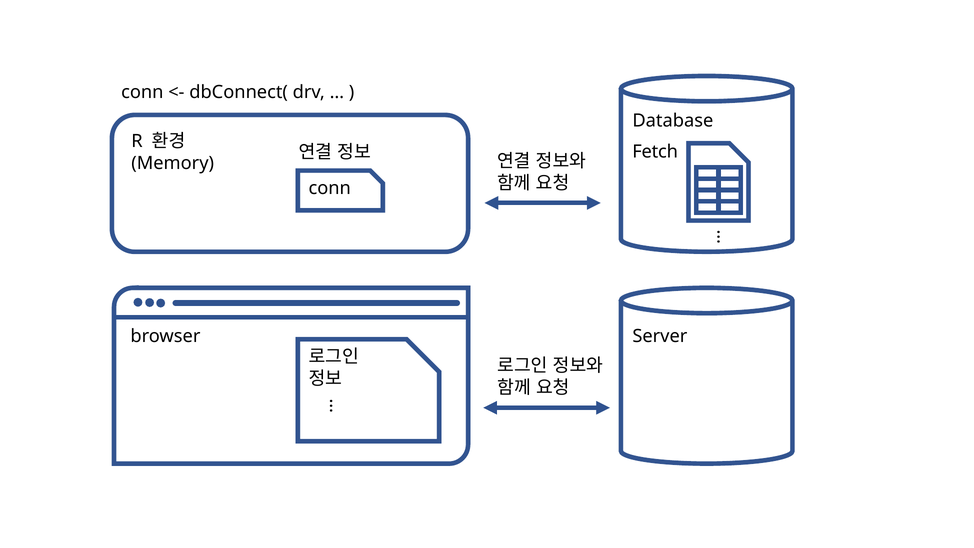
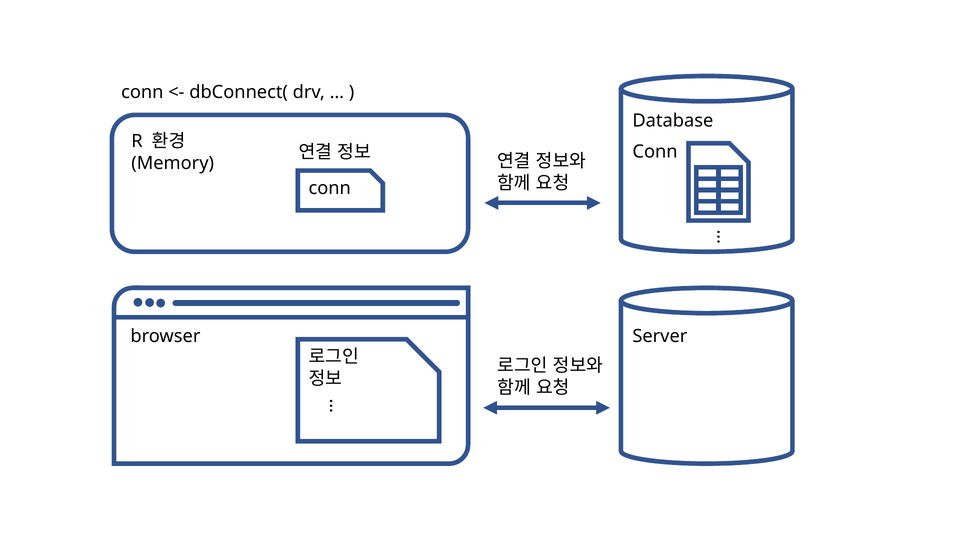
Fetch at (655, 152): Fetch -> Conn
